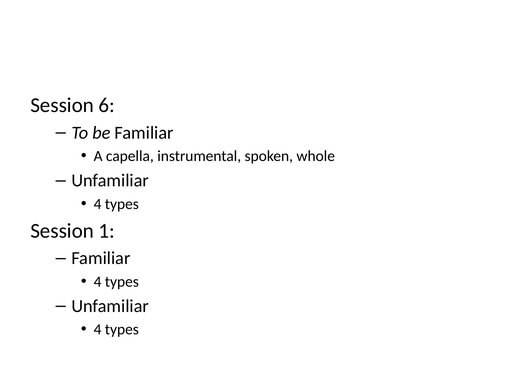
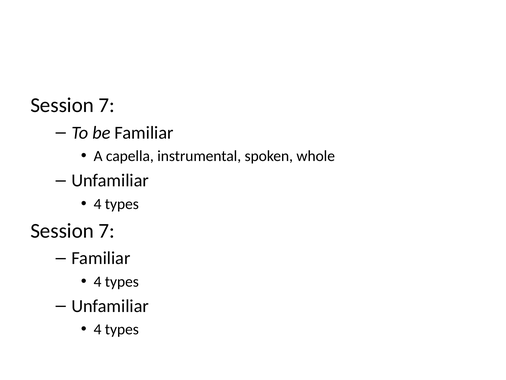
6 at (107, 105): 6 -> 7
1 at (107, 231): 1 -> 7
